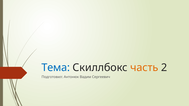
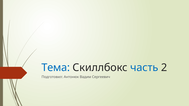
часть colour: orange -> blue
